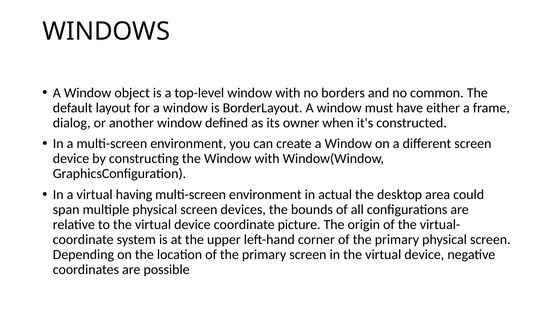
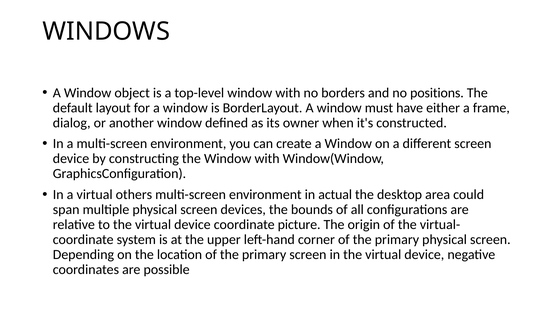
common: common -> positions
having: having -> others
